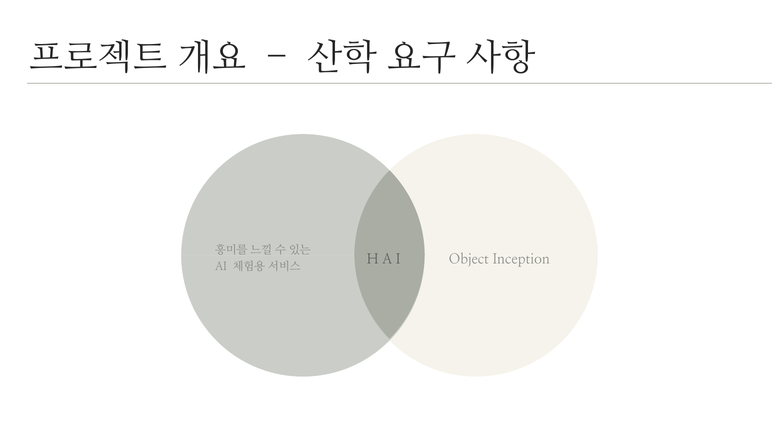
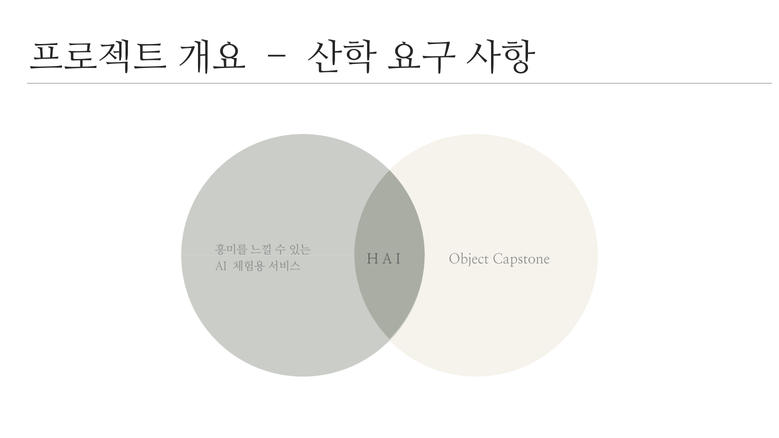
Inception: Inception -> Capstone
